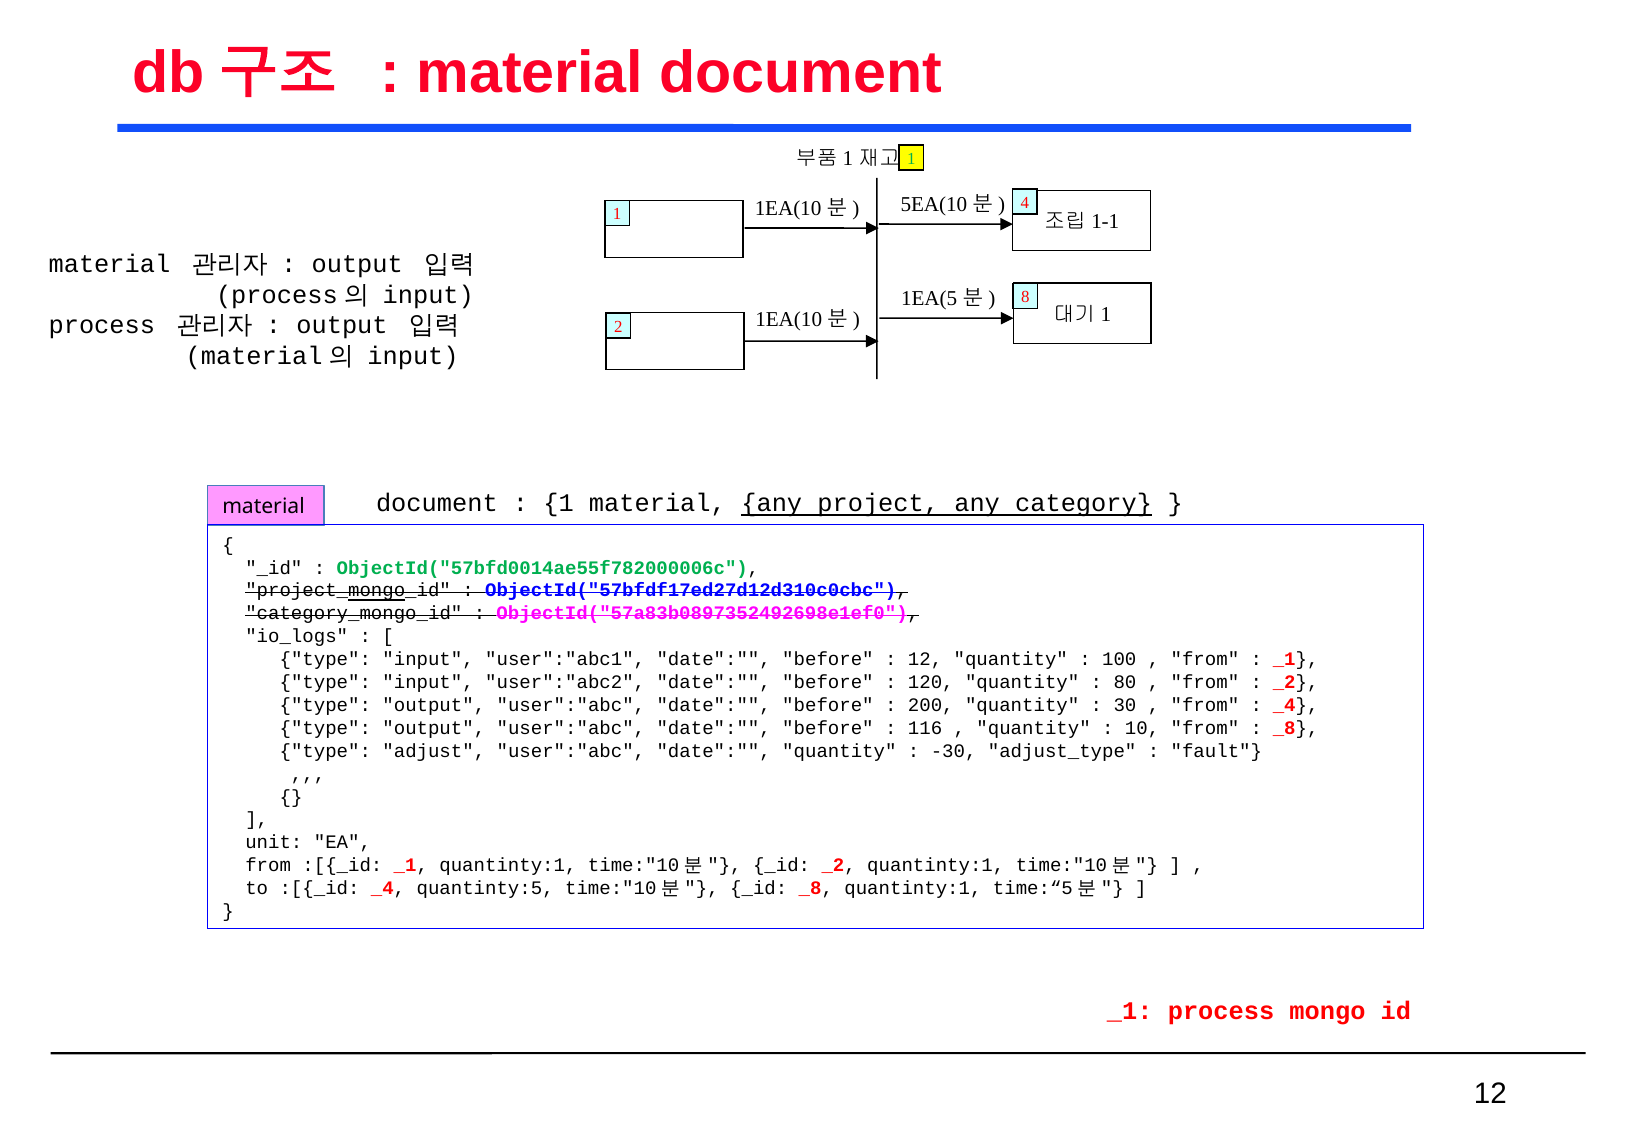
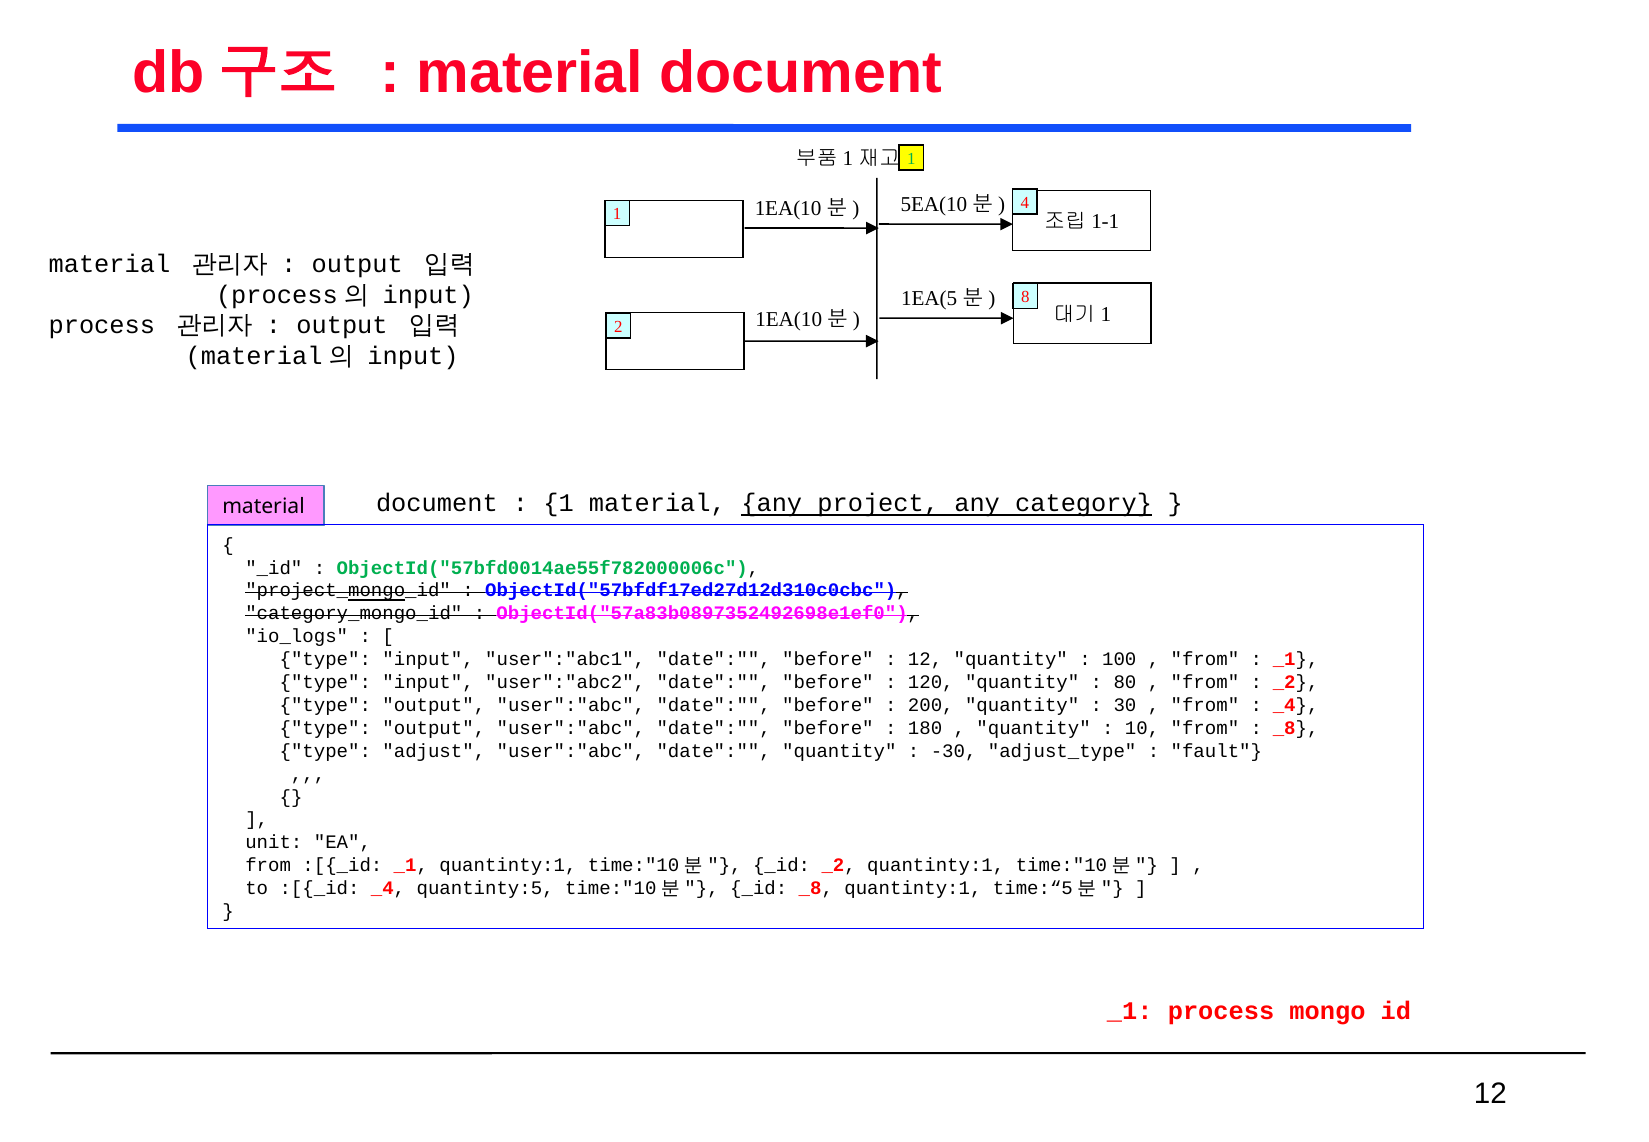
116: 116 -> 180
